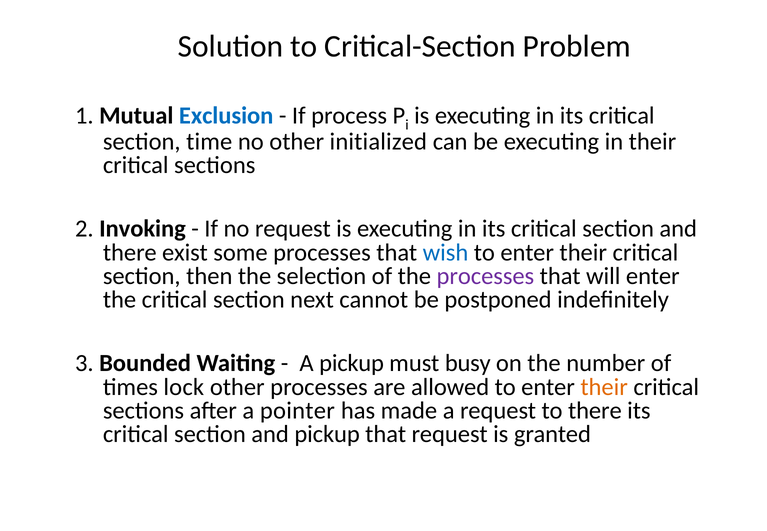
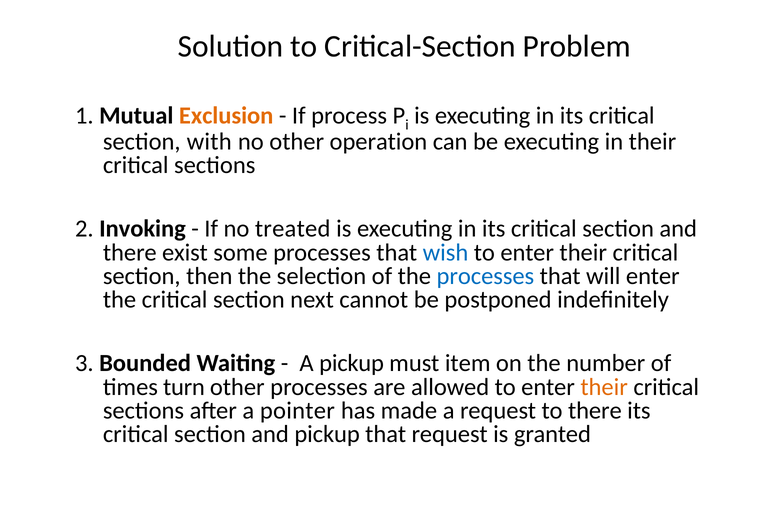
Exclusion colour: blue -> orange
time: time -> with
initialized: initialized -> operation
no request: request -> treated
processes at (485, 276) colour: purple -> blue
busy: busy -> item
lock: lock -> turn
